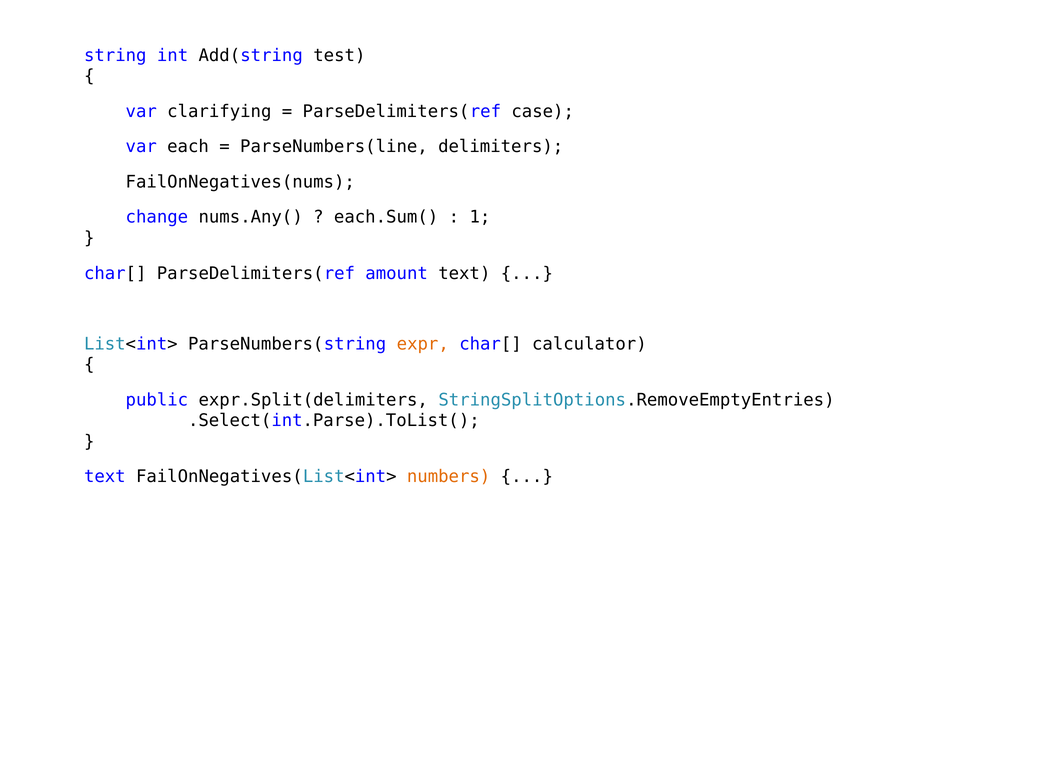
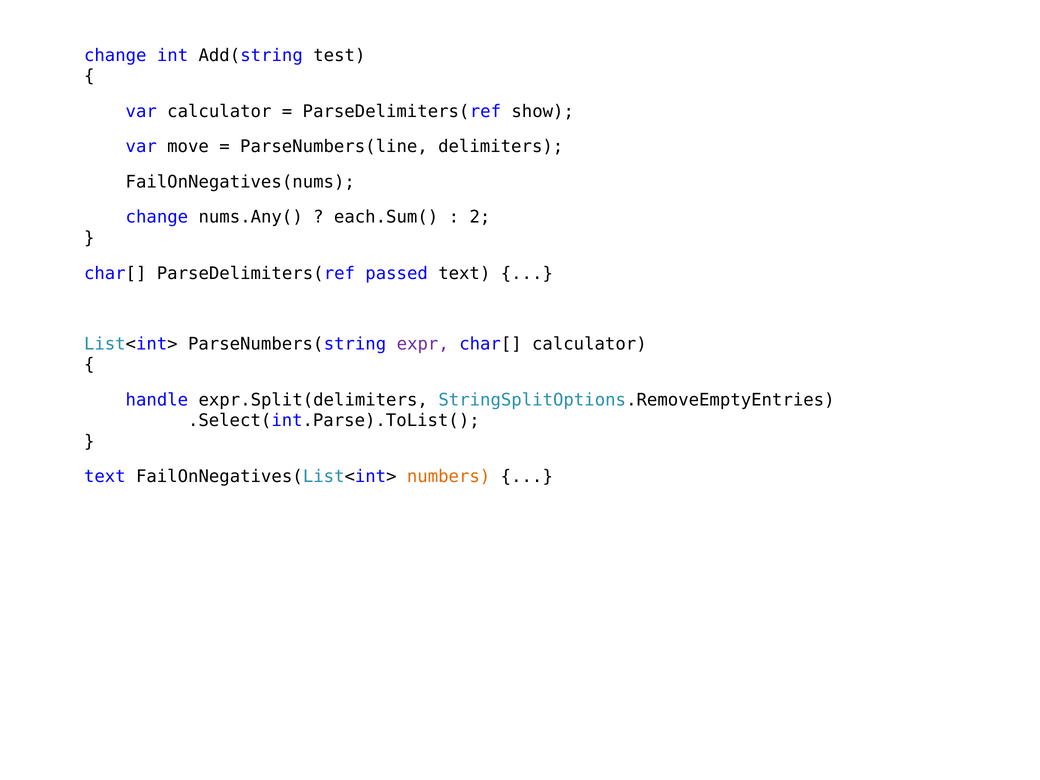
string at (115, 55): string -> change
var clarifying: clarifying -> calculator
case: case -> show
each: each -> move
1: 1 -> 2
amount: amount -> passed
expr colour: orange -> purple
public: public -> handle
